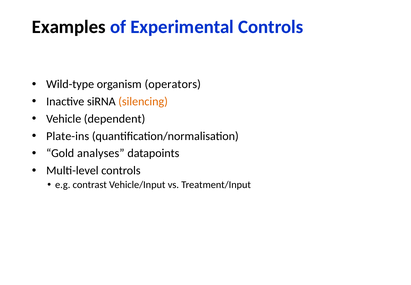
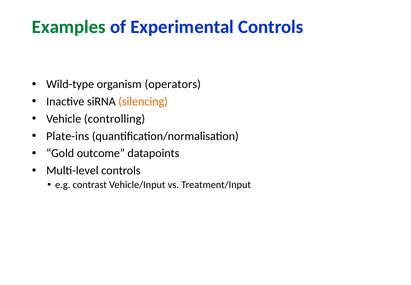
Examples colour: black -> green
dependent: dependent -> controlling
analyses: analyses -> outcome
